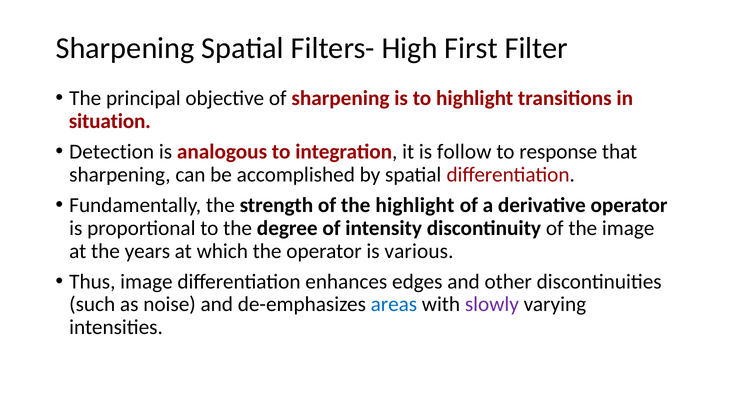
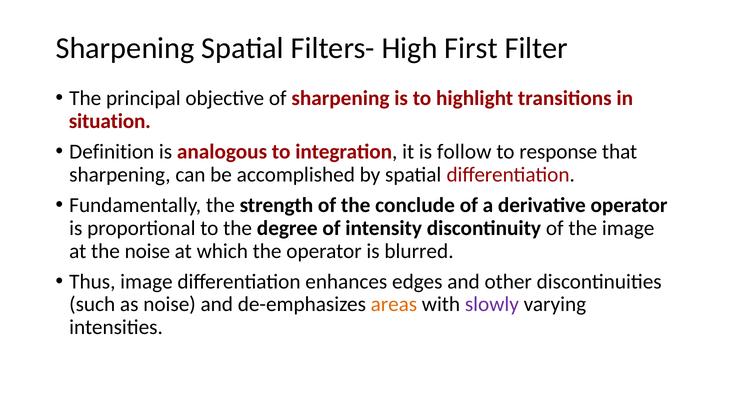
Detection: Detection -> Definition
the highlight: highlight -> conclude
the years: years -> noise
various: various -> blurred
areas colour: blue -> orange
